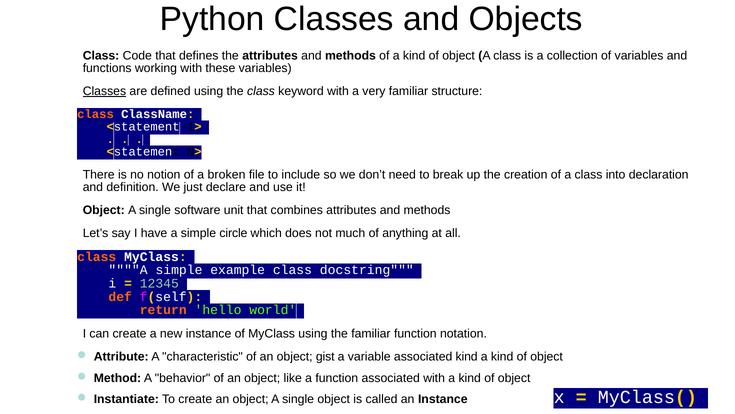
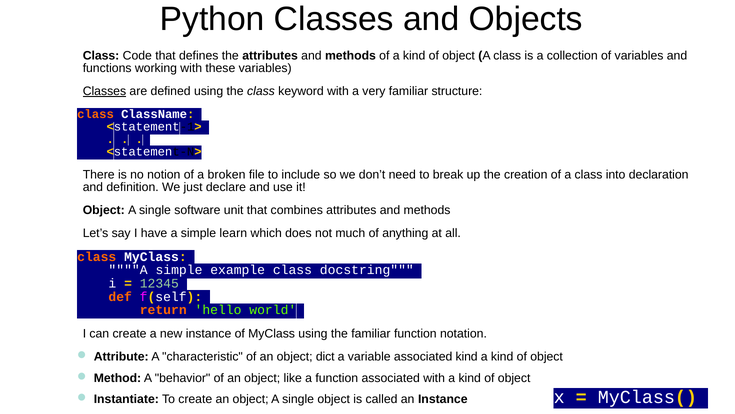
circle: circle -> learn
gist: gist -> dict
